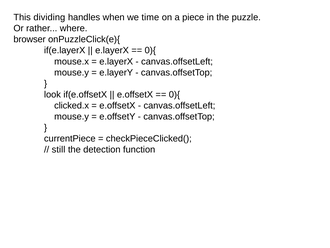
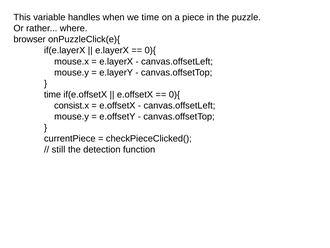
dividing: dividing -> variable
look at (52, 94): look -> time
clicked.x: clicked.x -> consist.x
